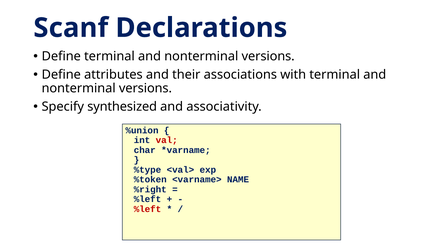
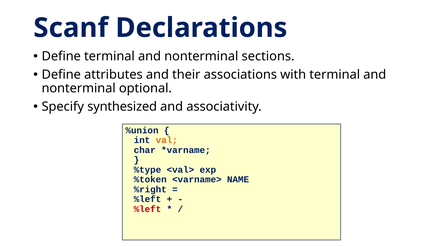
versions at (268, 56): versions -> sections
versions at (145, 89): versions -> optional
val colour: red -> orange
